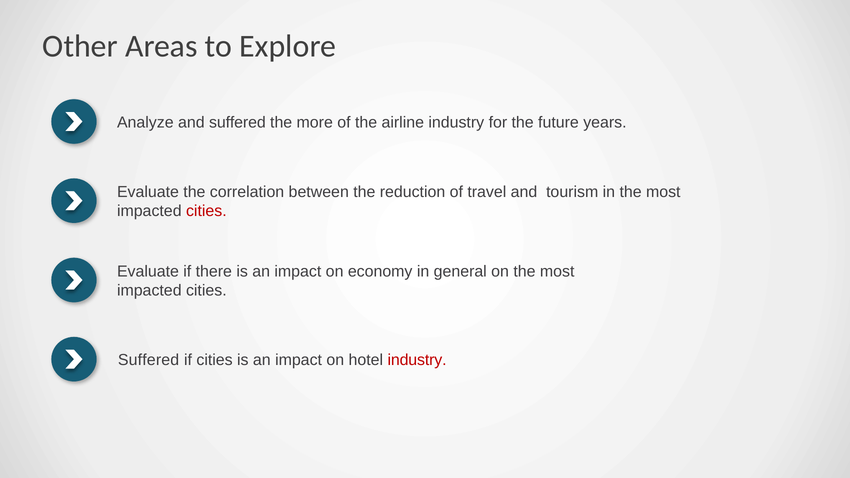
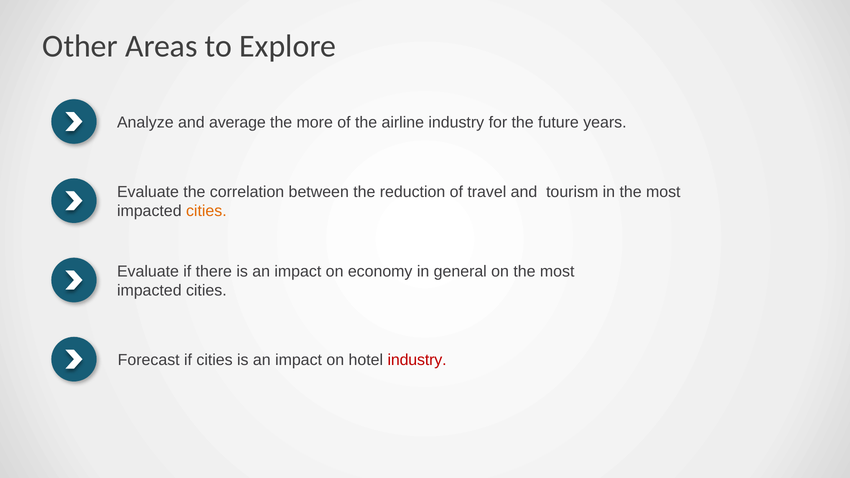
and suffered: suffered -> average
cities at (206, 211) colour: red -> orange
Suffered at (149, 360): Suffered -> Forecast
